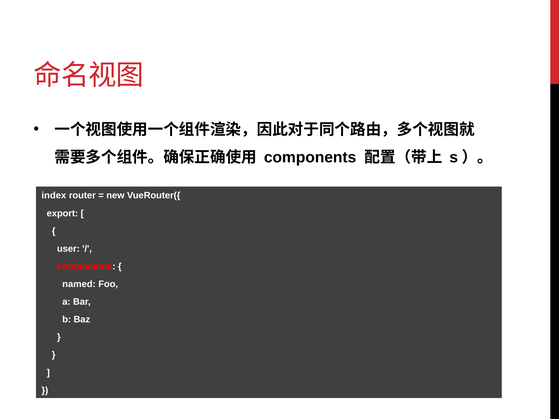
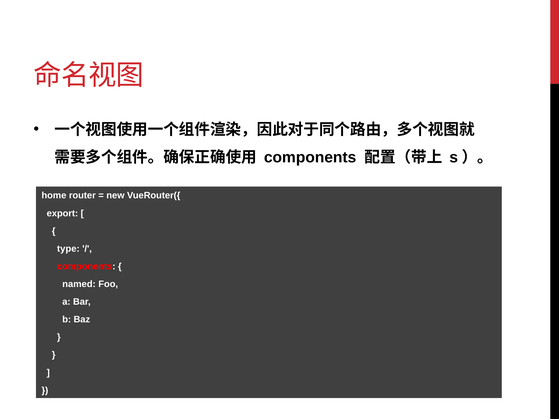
index: index -> home
user: user -> type
